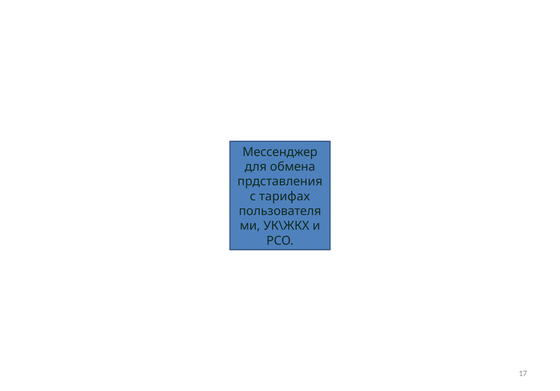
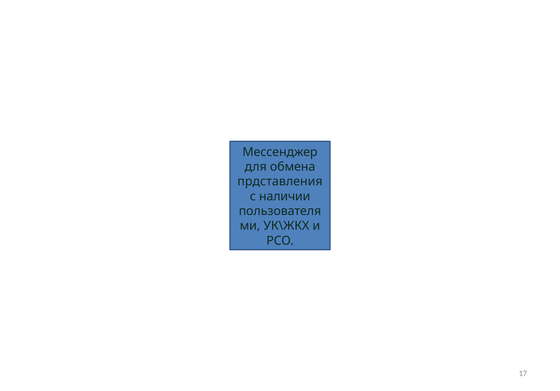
тарифах: тарифах -> наличии
